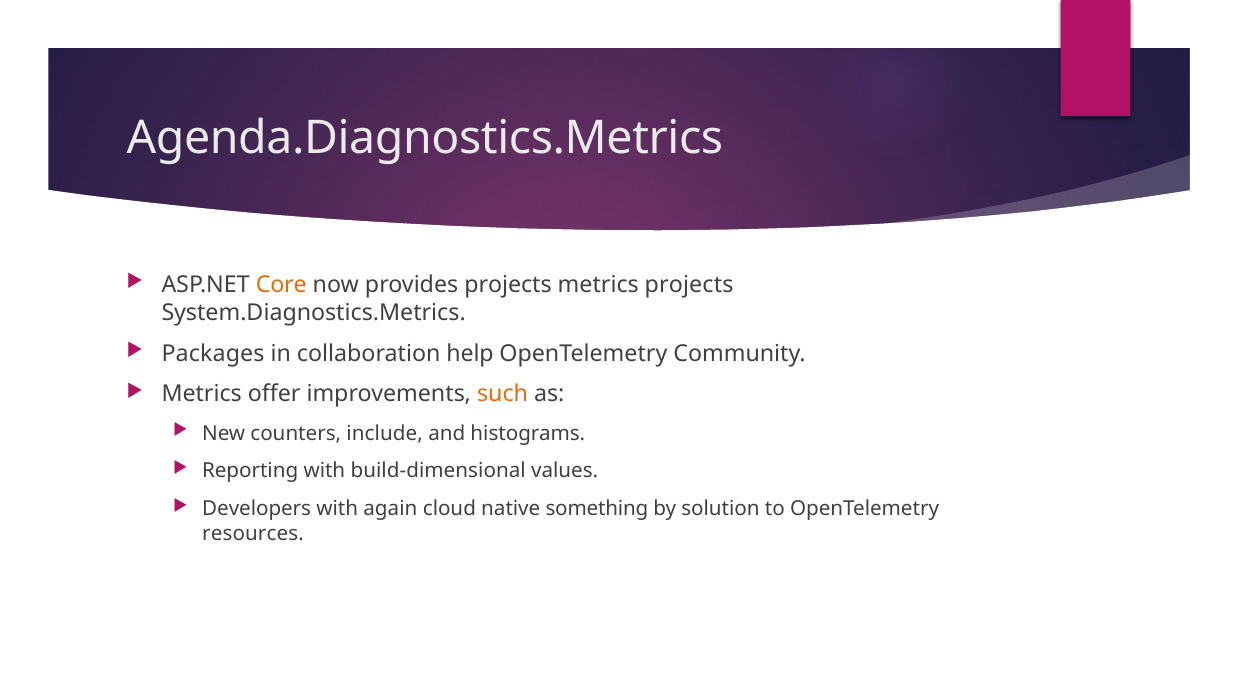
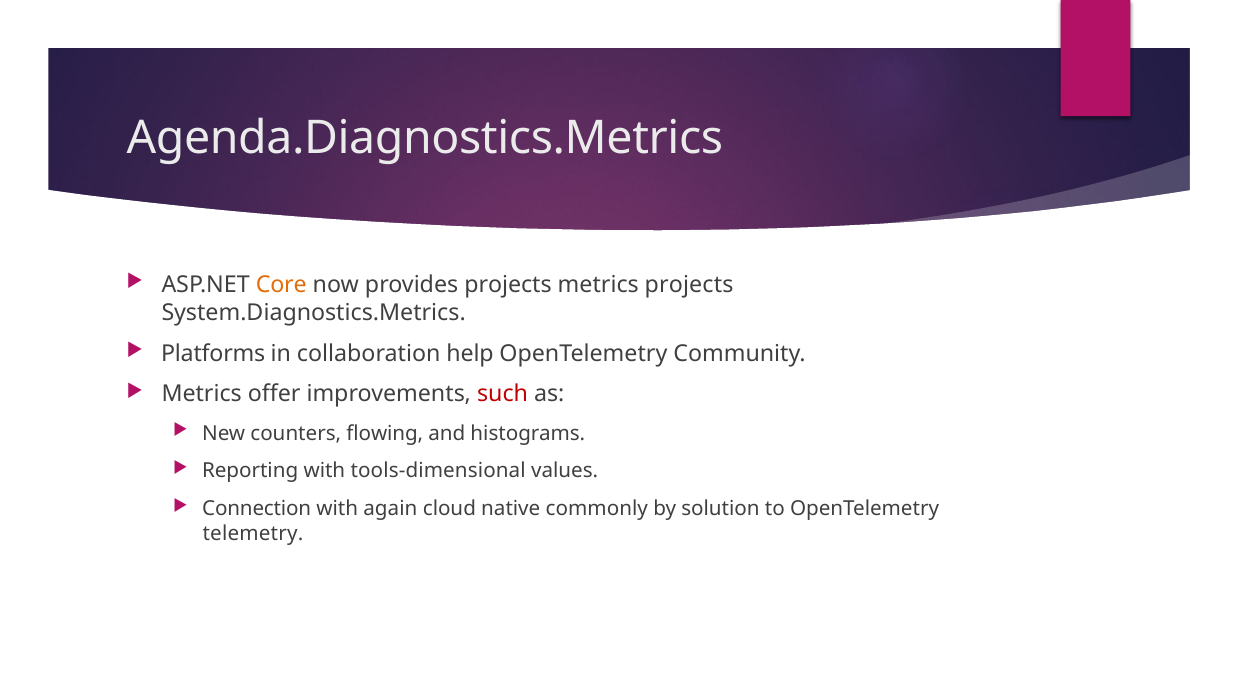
Packages: Packages -> Platforms
such colour: orange -> red
include: include -> flowing
build-dimensional: build-dimensional -> tools-dimensional
Developers: Developers -> Connection
something: something -> commonly
resources: resources -> telemetry
